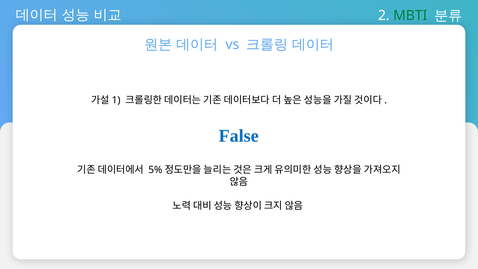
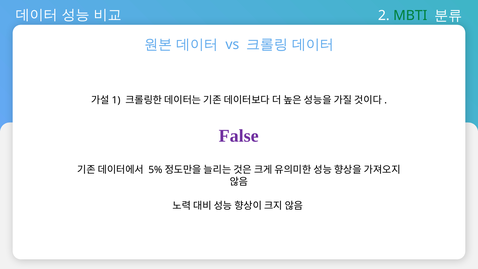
False colour: blue -> purple
